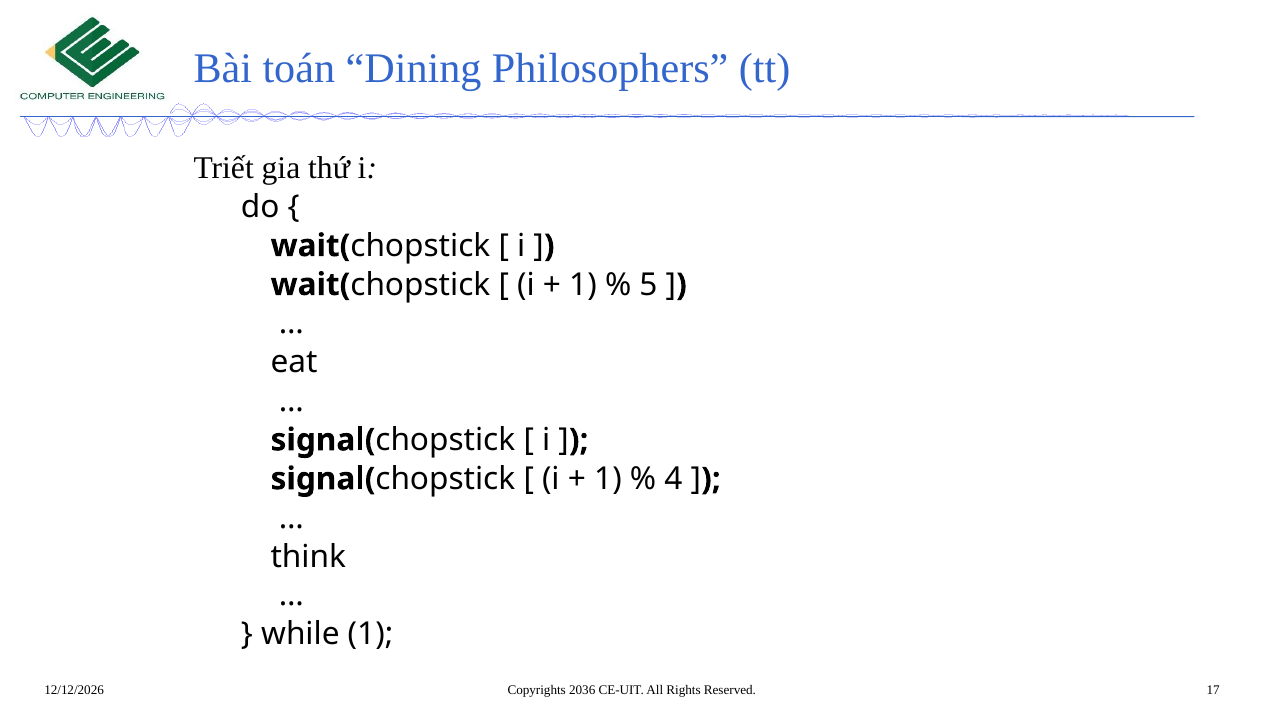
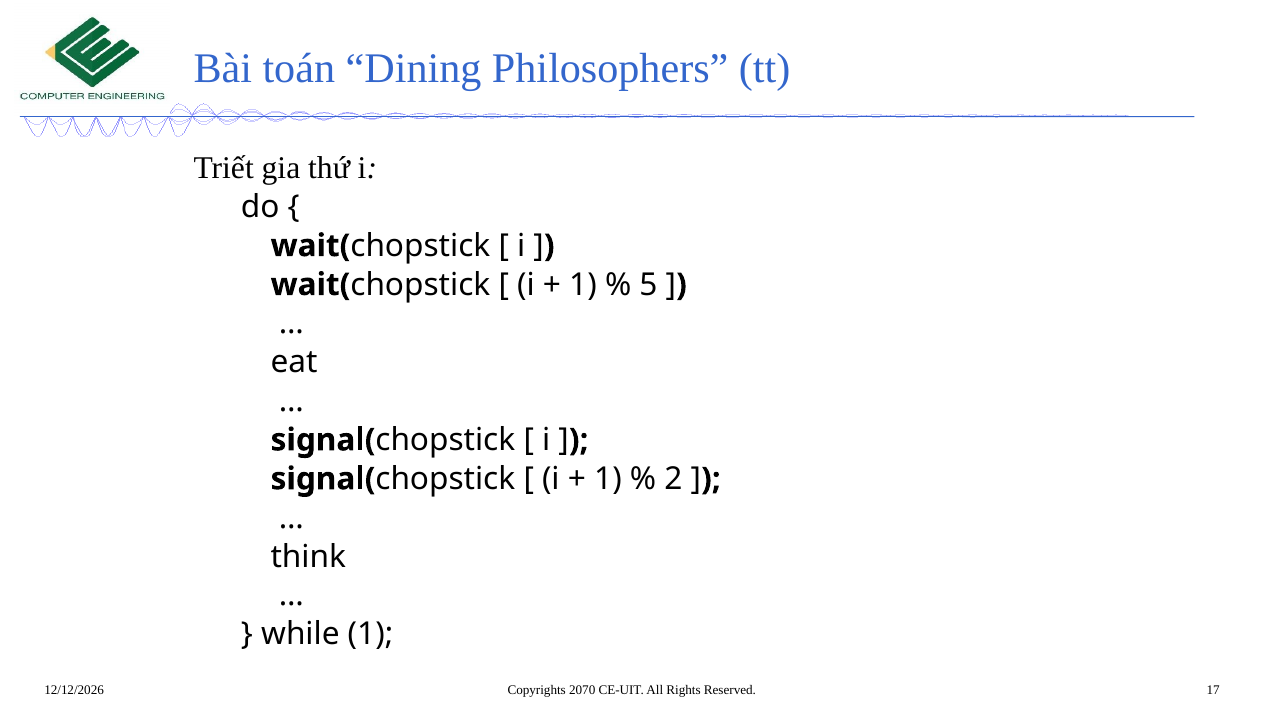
4: 4 -> 2
2036: 2036 -> 2070
